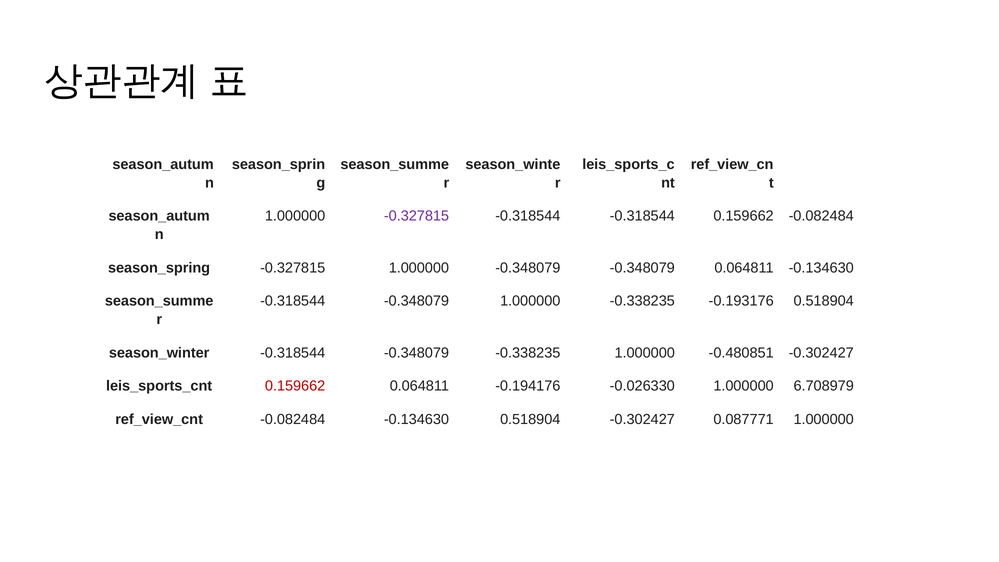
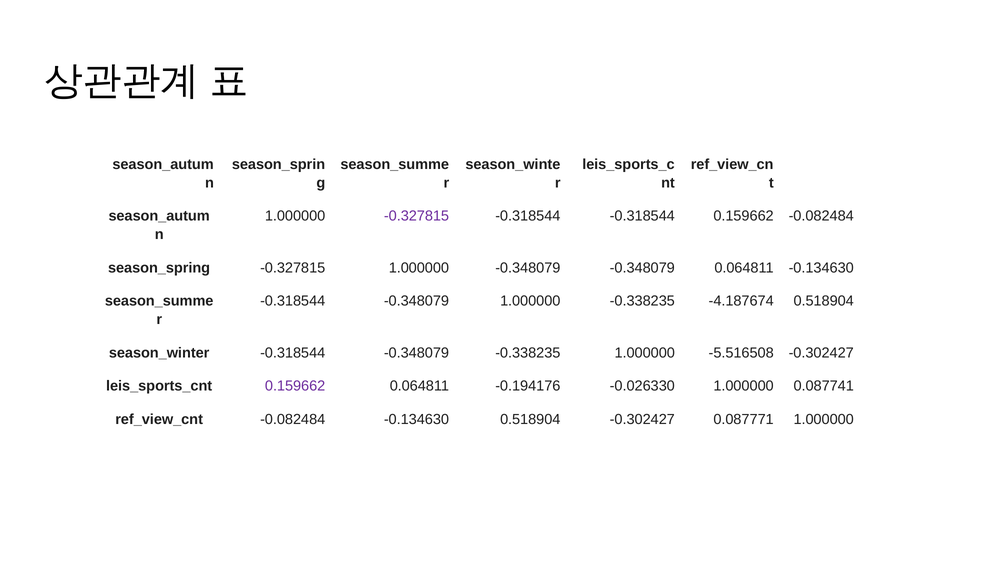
-0.193176: -0.193176 -> -4.187674
-0.480851: -0.480851 -> -5.516508
0.159662 at (295, 386) colour: red -> purple
6.708979: 6.708979 -> 0.087741
